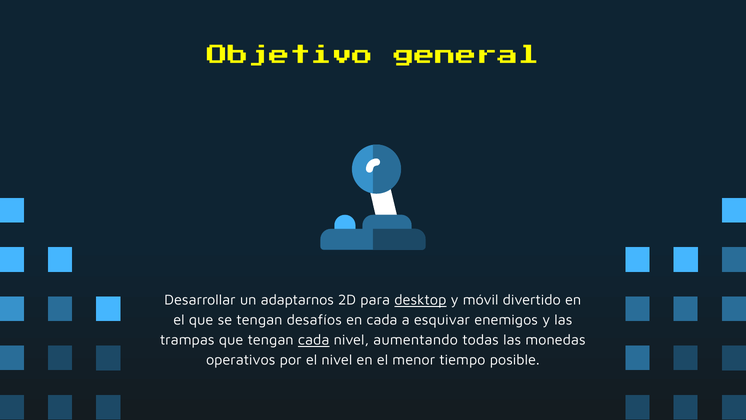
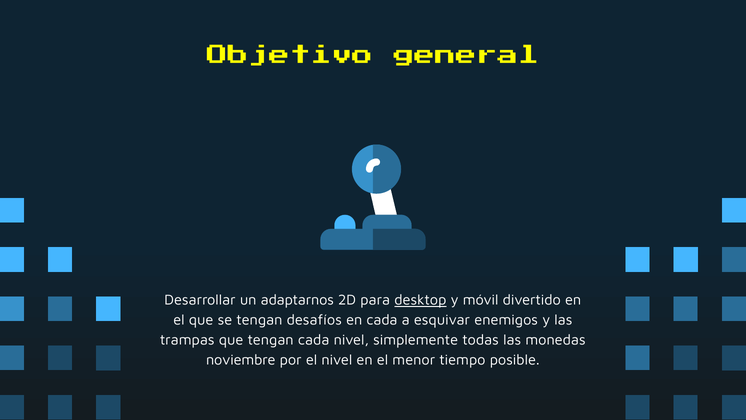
cada at (314, 340) underline: present -> none
aumentando: aumentando -> simplemente
operativos: operativos -> noviembre
